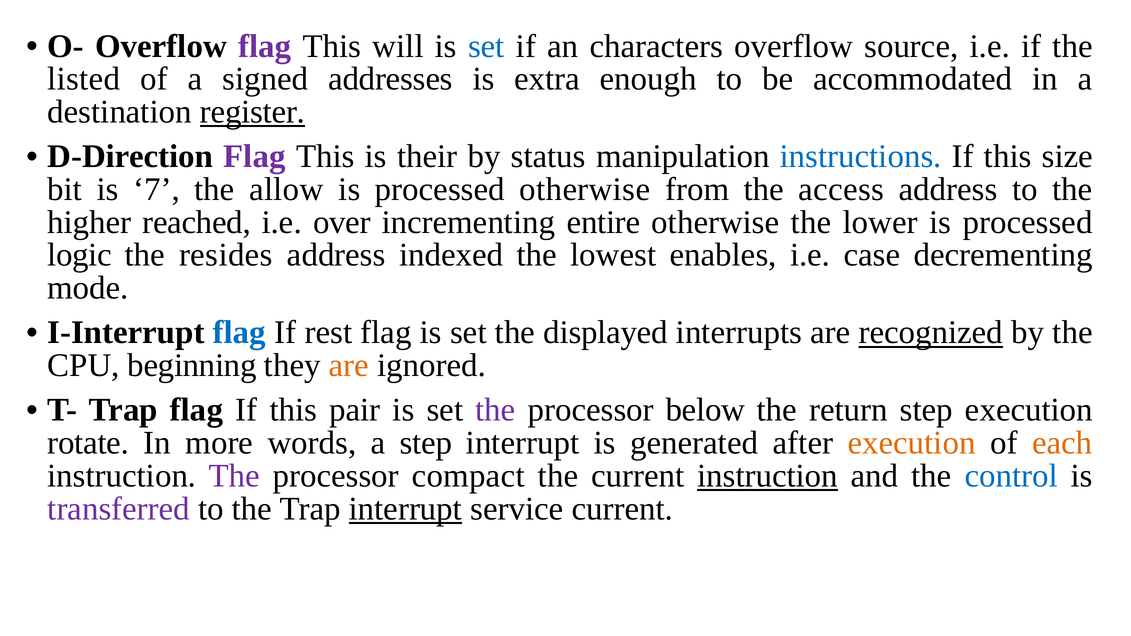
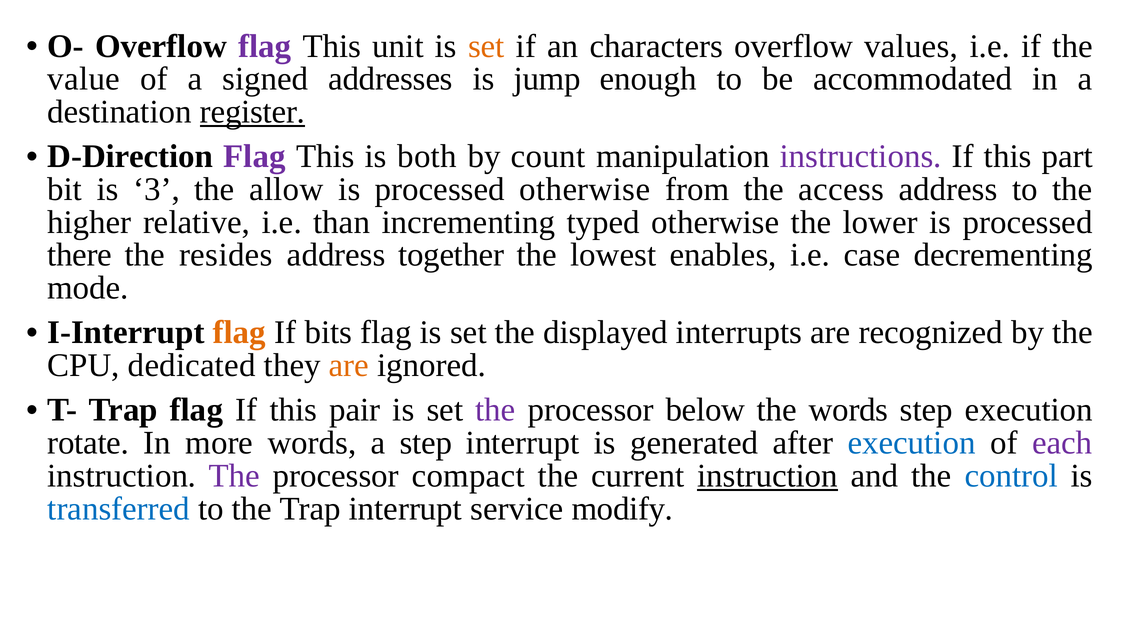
will: will -> unit
set at (486, 46) colour: blue -> orange
source: source -> values
listed: listed -> value
extra: extra -> jump
their: their -> both
status: status -> count
instructions colour: blue -> purple
size: size -> part
7: 7 -> 3
reached: reached -> relative
over: over -> than
entire: entire -> typed
logic: logic -> there
indexed: indexed -> together
flag at (239, 333) colour: blue -> orange
rest: rest -> bits
recognized underline: present -> none
beginning: beginning -> dedicated
the return: return -> words
execution at (912, 443) colour: orange -> blue
each colour: orange -> purple
transferred colour: purple -> blue
interrupt at (405, 509) underline: present -> none
service current: current -> modify
